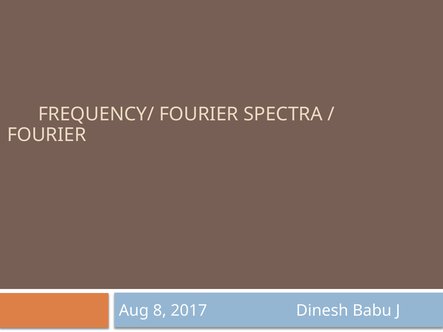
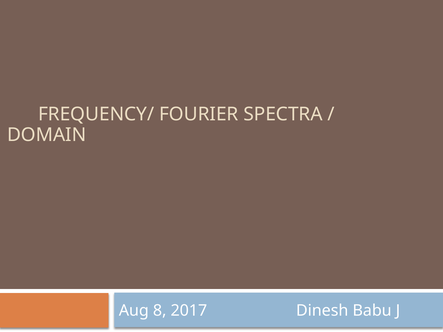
FOURIER at (47, 135): FOURIER -> DOMAIN
